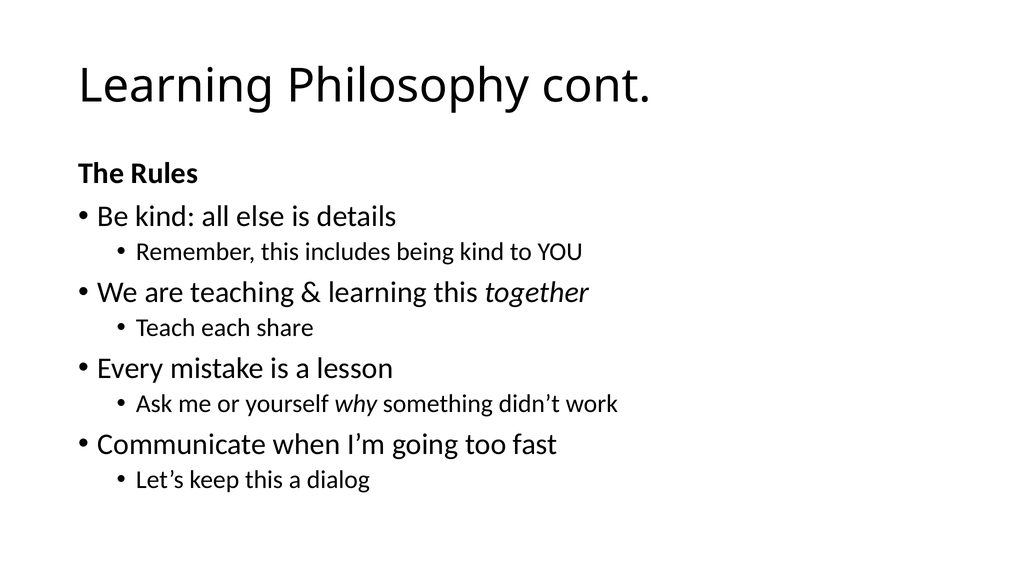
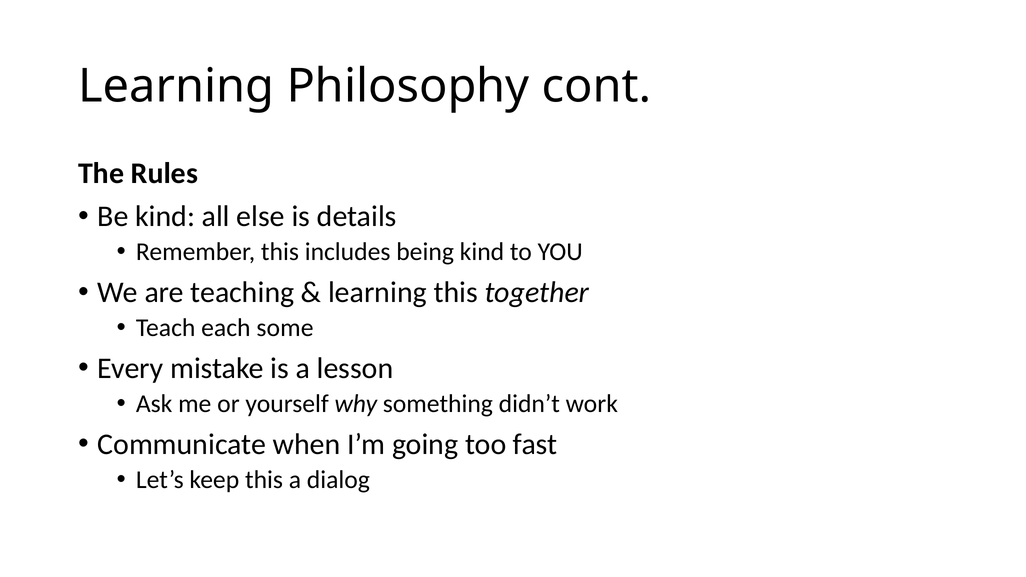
share: share -> some
